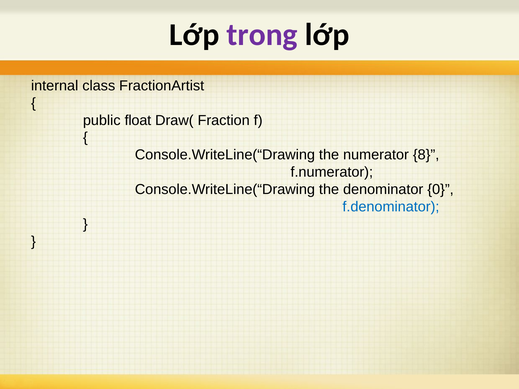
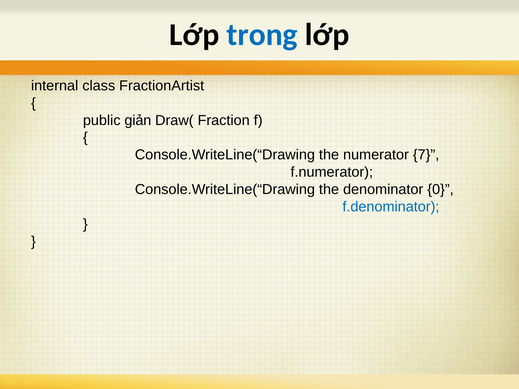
trong colour: purple -> blue
float: float -> giản
8: 8 -> 7
